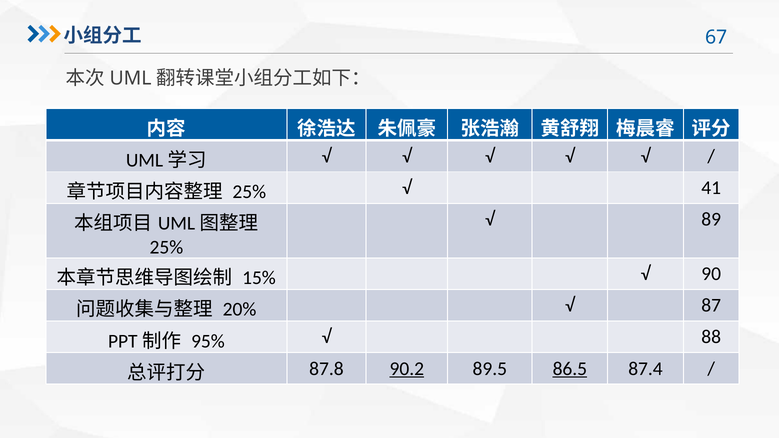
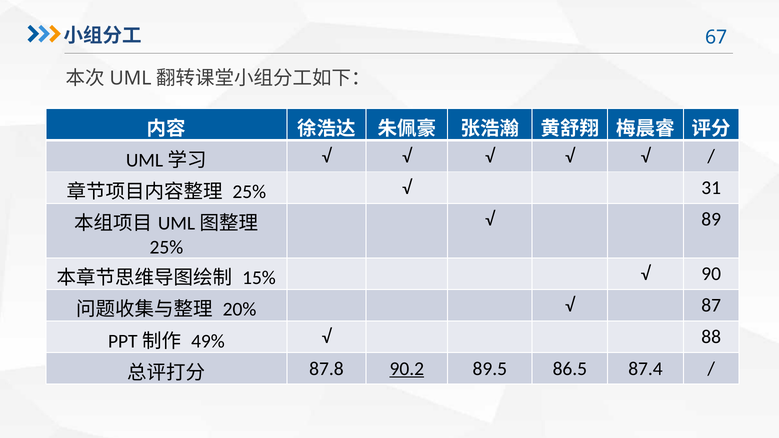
41: 41 -> 31
95%: 95% -> 49%
86.5 underline: present -> none
